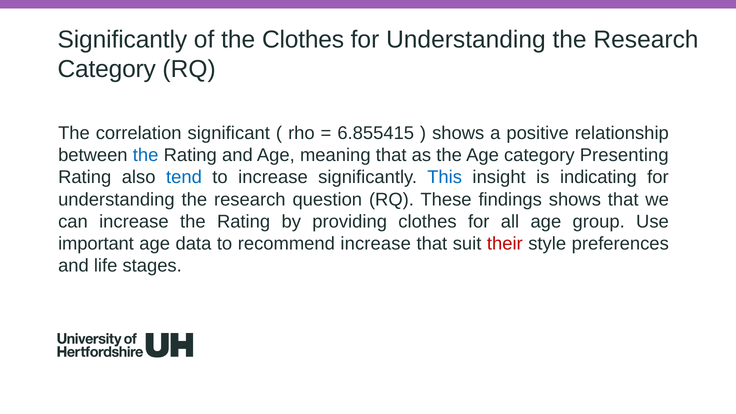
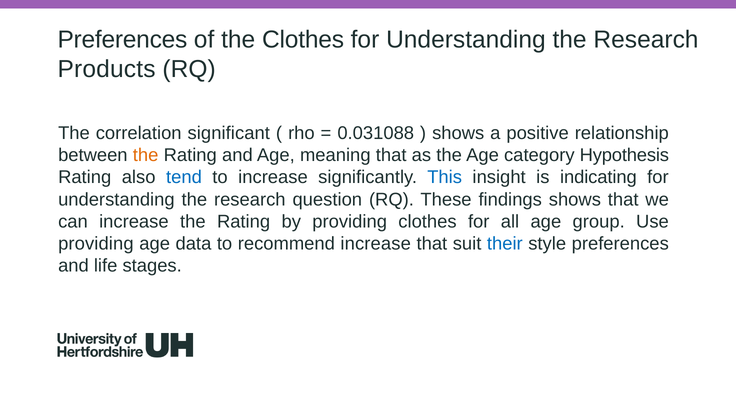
Significantly at (122, 40): Significantly -> Preferences
Category at (107, 69): Category -> Products
6.855415: 6.855415 -> 0.031088
the at (146, 155) colour: blue -> orange
Presenting: Presenting -> Hypothesis
important at (96, 244): important -> providing
their colour: red -> blue
